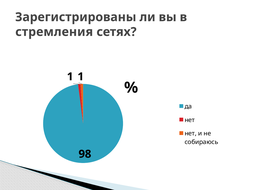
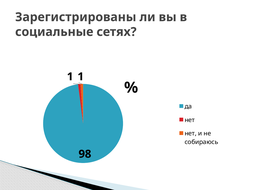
стремления: стремления -> социальные
